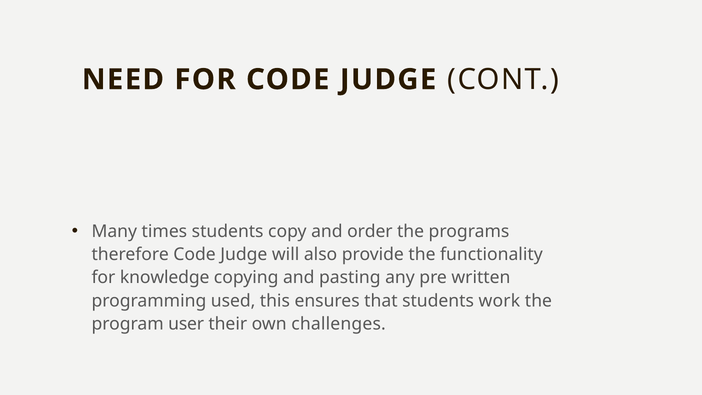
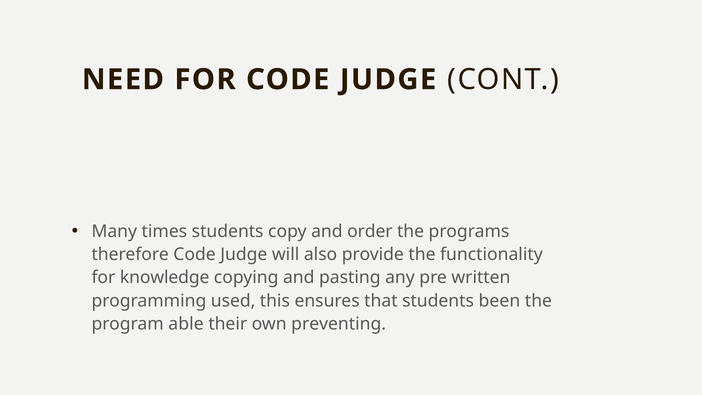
work: work -> been
user: user -> able
challenges: challenges -> preventing
